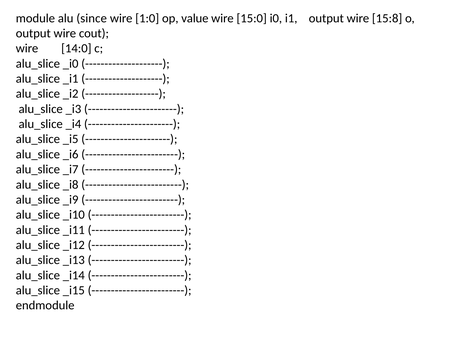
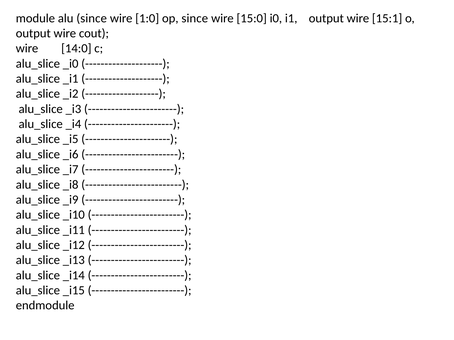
op value: value -> since
15:8: 15:8 -> 15:1
